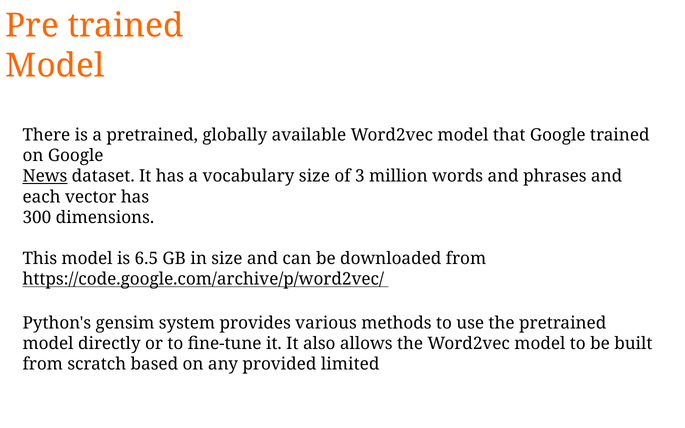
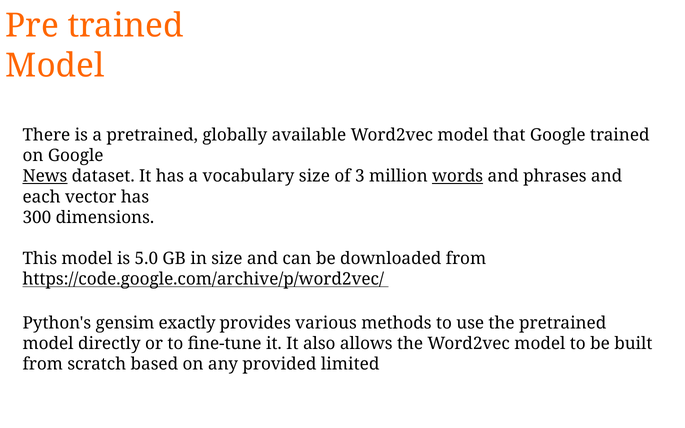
words underline: none -> present
6.5: 6.5 -> 5.0
system: system -> exactly
